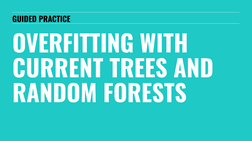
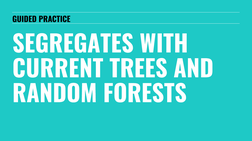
OVERFITTING: OVERFITTING -> SEGREGATES
